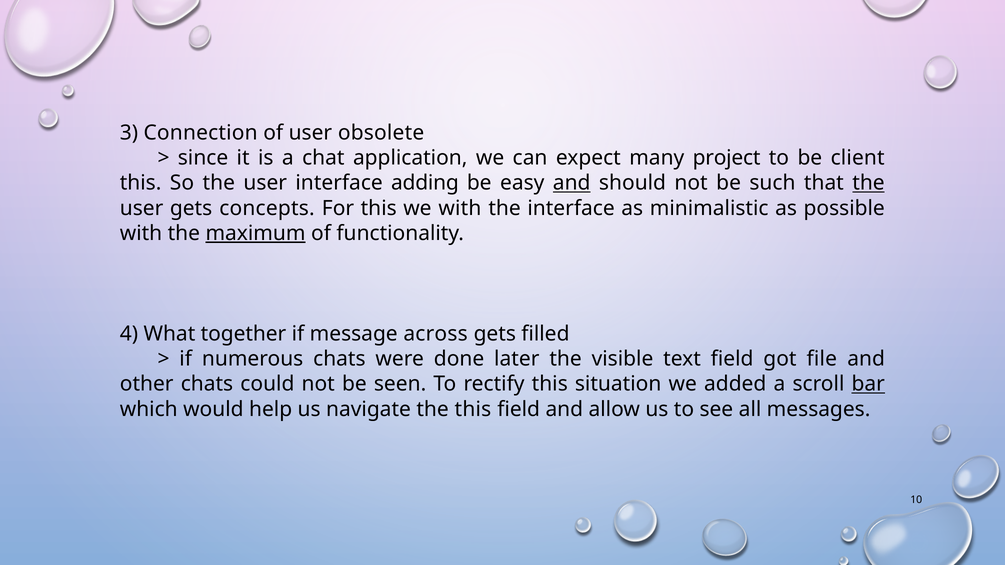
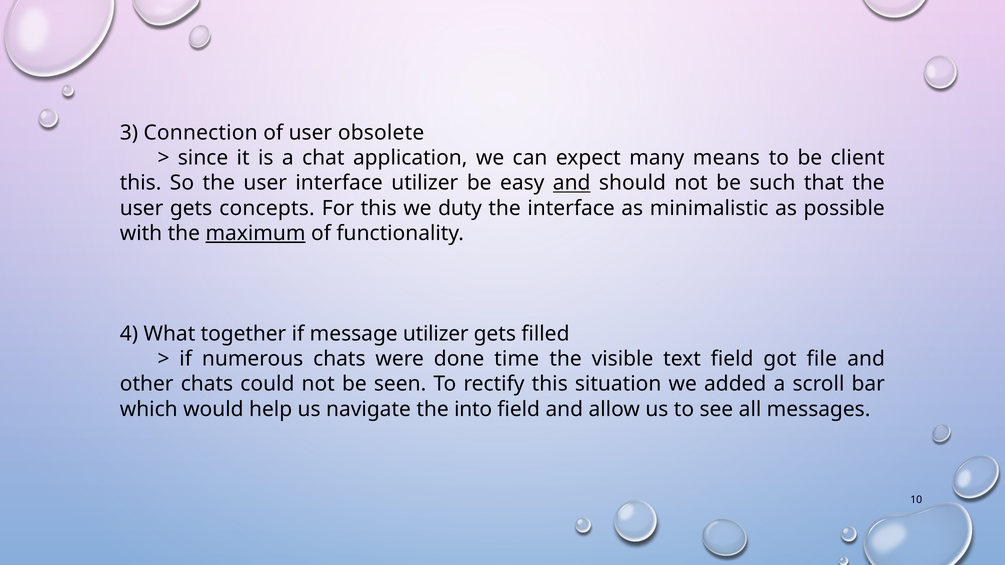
project: project -> means
interface adding: adding -> utilizer
the at (868, 183) underline: present -> none
we with: with -> duty
message across: across -> utilizer
later: later -> time
bar underline: present -> none
the this: this -> into
